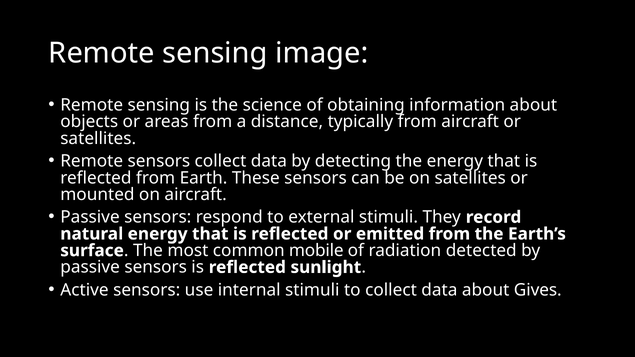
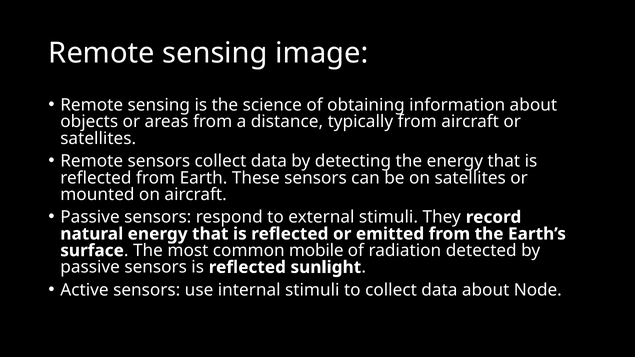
Gives: Gives -> Node
